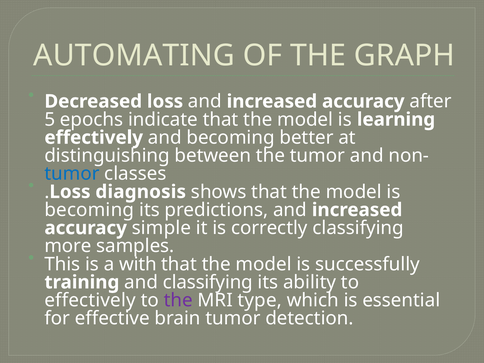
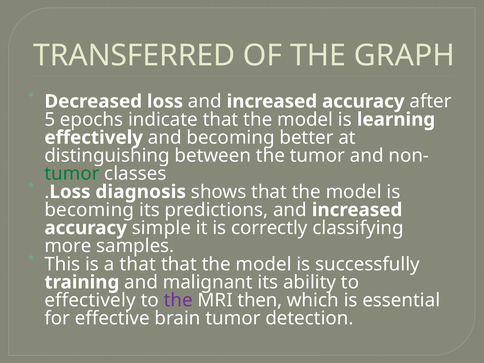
AUTOMATING: AUTOMATING -> TRANSFERRED
tumor at (72, 174) colour: blue -> green
a with: with -> that
and classifying: classifying -> malignant
type: type -> then
